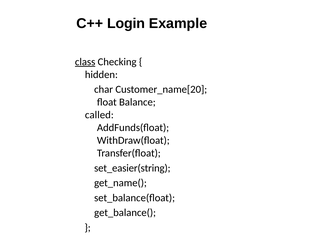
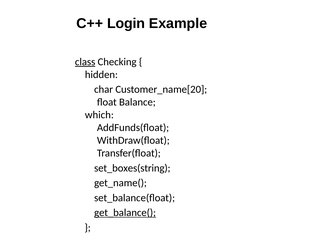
called: called -> which
set_easier(string: set_easier(string -> set_boxes(string
get_balance( underline: none -> present
